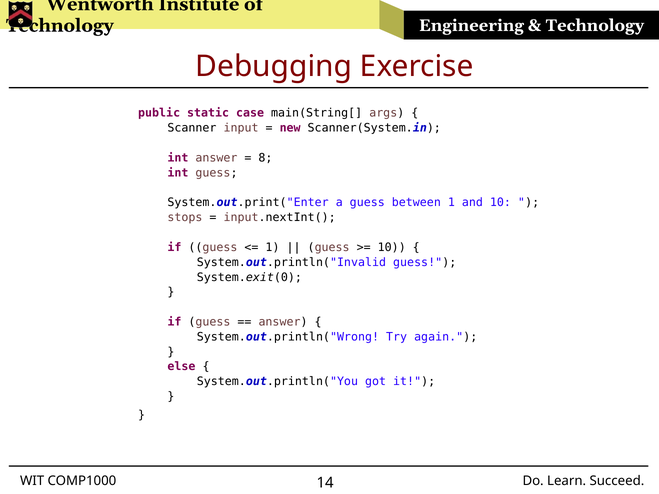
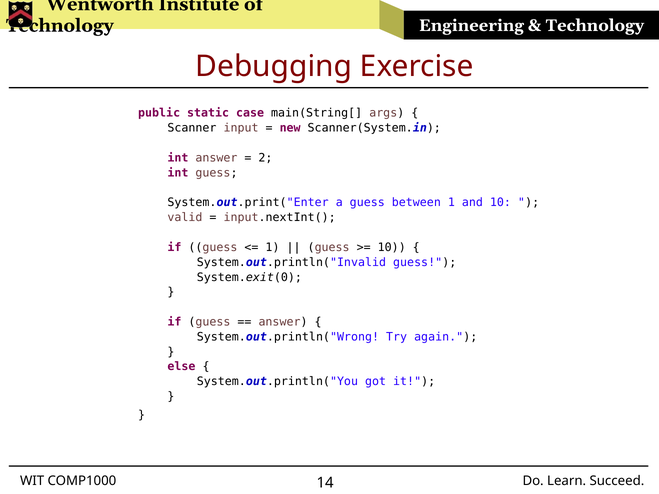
8: 8 -> 2
stops: stops -> valid
